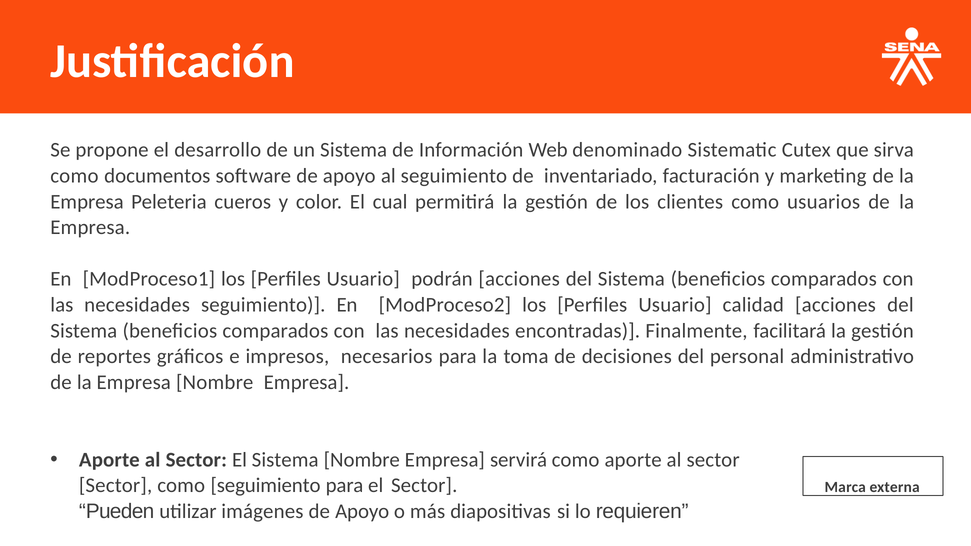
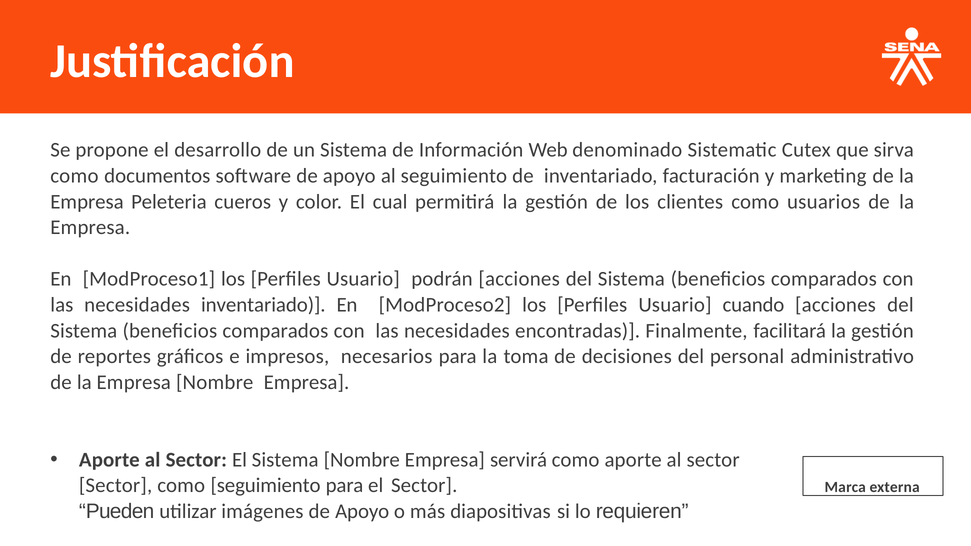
necesidades seguimiento: seguimiento -> inventariado
calidad: calidad -> cuando
